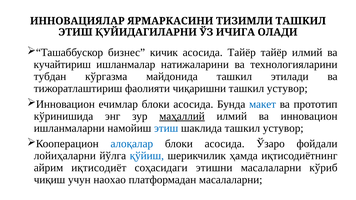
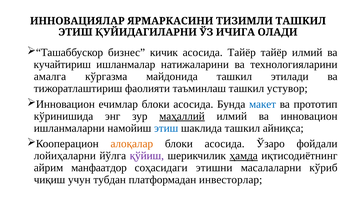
тубдан: тубдан -> амалга
чиқаришни: чиқаришни -> таъминлаш
шаклида ташкил устувор: устувор -> айниқса
алоқалар colour: blue -> orange
қўйиш colour: blue -> purple
ҳамда underline: none -> present
иқтисодиёт: иқтисодиёт -> манфаатдор
наохао: наохао -> тубдан
платформадан масалаларни: масалаларни -> инвесторлар
